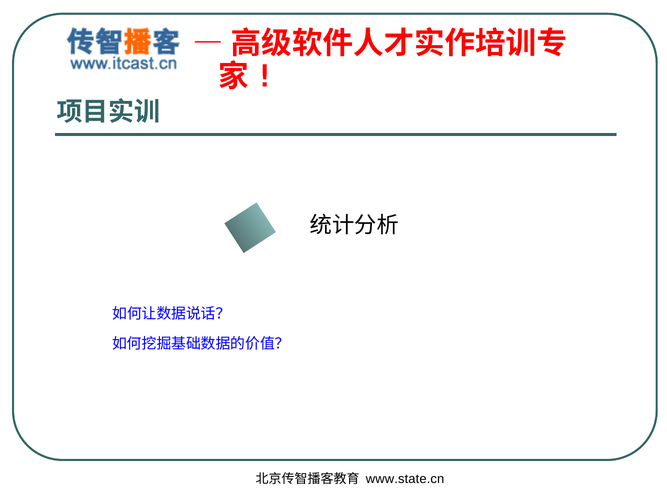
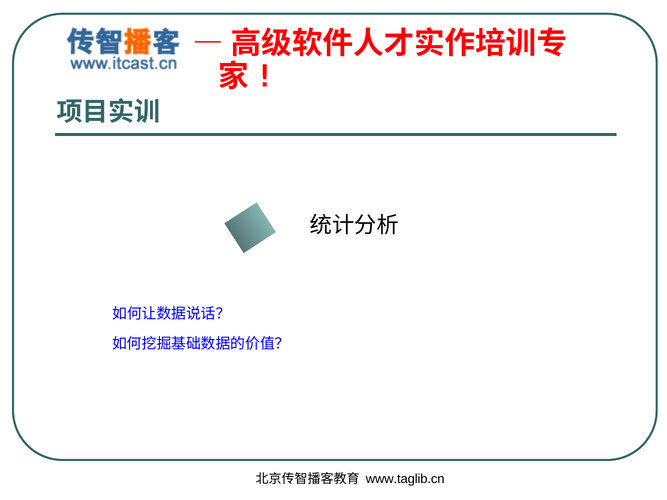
www.state.cn: www.state.cn -> www.taglib.cn
